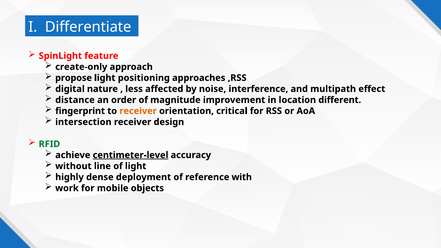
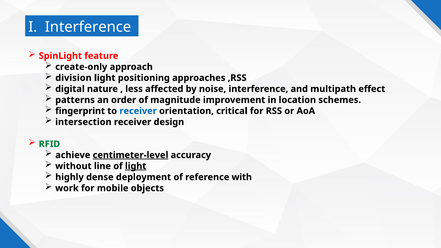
I Differentiate: Differentiate -> Interference
propose: propose -> division
distance: distance -> patterns
different: different -> schemes
receiver at (138, 111) colour: orange -> blue
light at (136, 166) underline: none -> present
